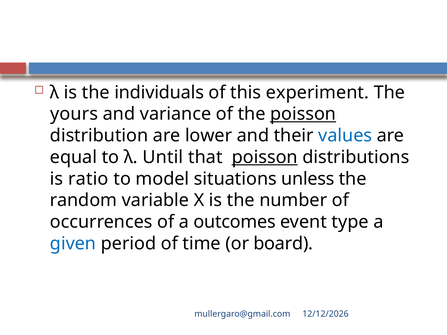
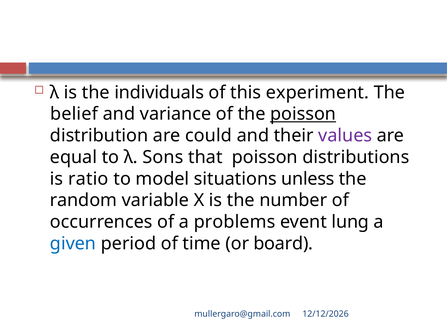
yours: yours -> belief
lower: lower -> could
values colour: blue -> purple
Until: Until -> Sons
poisson at (265, 157) underline: present -> none
outcomes: outcomes -> problems
type: type -> lung
